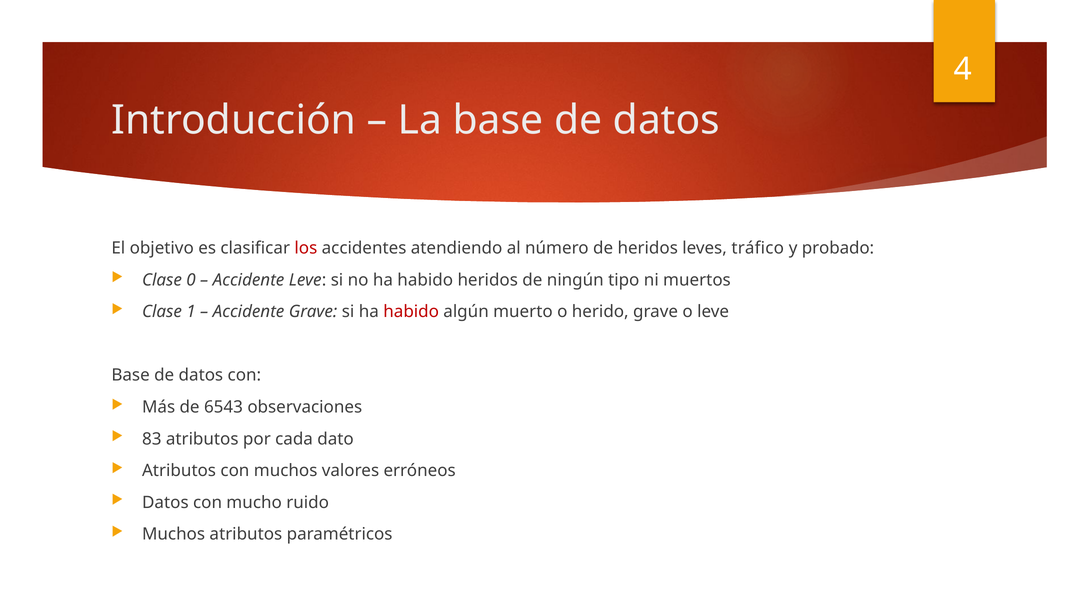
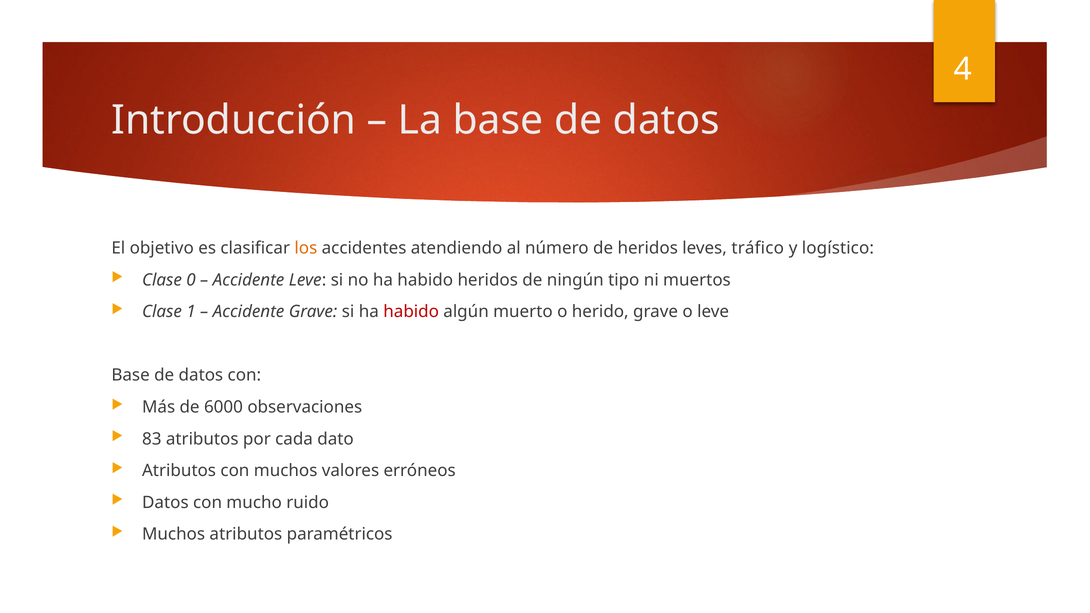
los colour: red -> orange
probado: probado -> logístico
6543: 6543 -> 6000
